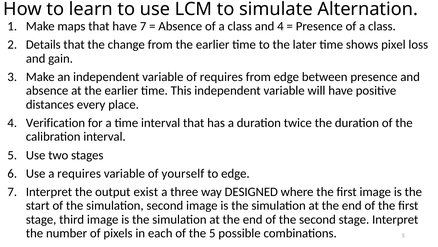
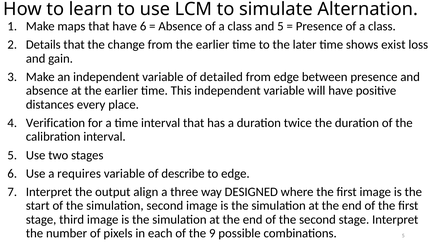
have 7: 7 -> 6
and 4: 4 -> 5
pixel: pixel -> exist
of requires: requires -> detailed
yourself: yourself -> describe
exist: exist -> align
the 5: 5 -> 9
